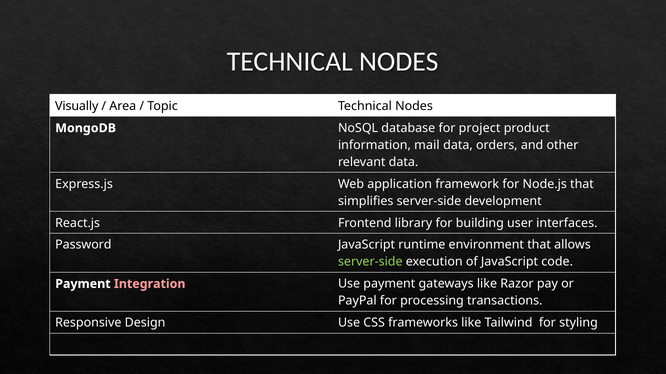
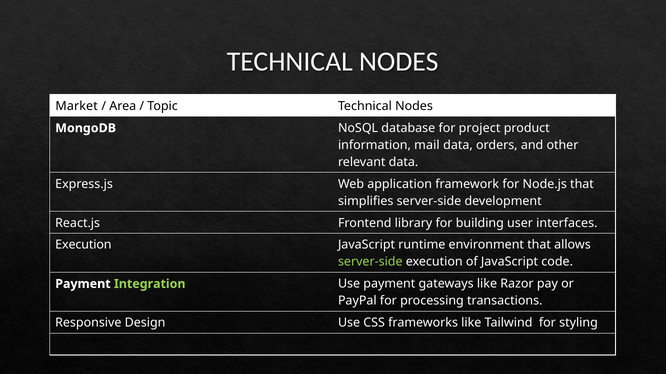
Visually: Visually -> Market
Password at (83, 245): Password -> Execution
Integration colour: pink -> light green
